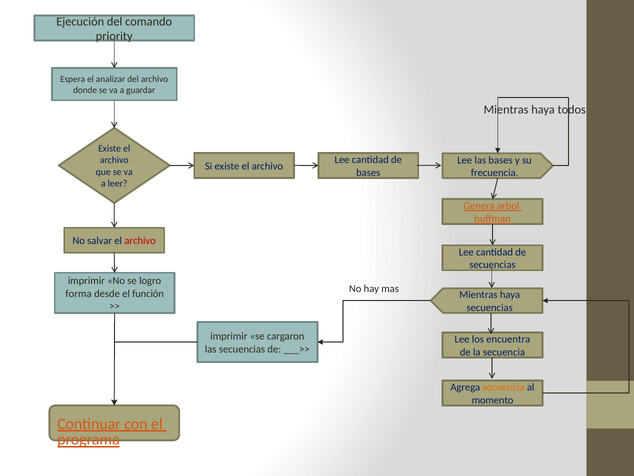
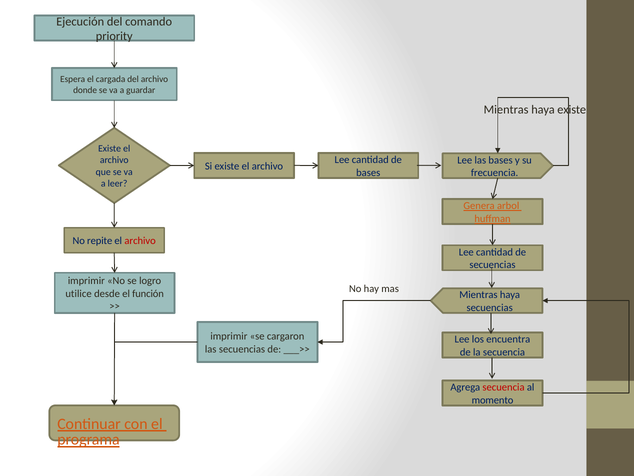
analizar: analizar -> cargada
haya todos: todos -> existe
salvar: salvar -> repite
forma: forma -> utilice
secuencia at (504, 387) colour: orange -> red
